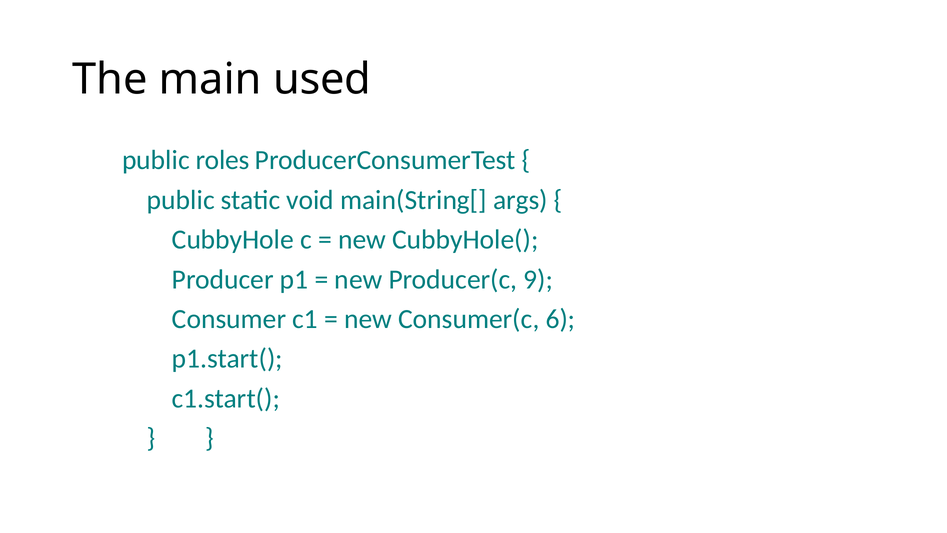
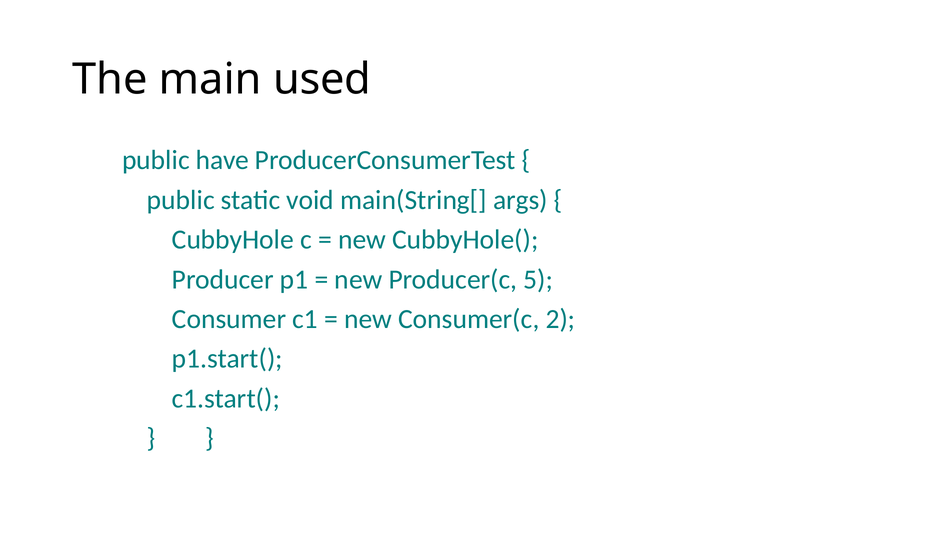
roles: roles -> have
9: 9 -> 5
6: 6 -> 2
